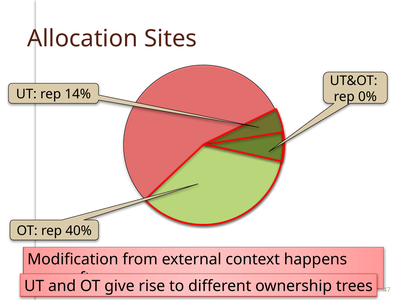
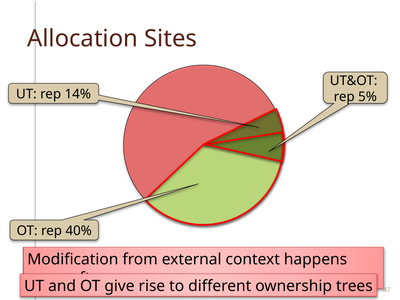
0%: 0% -> 5%
